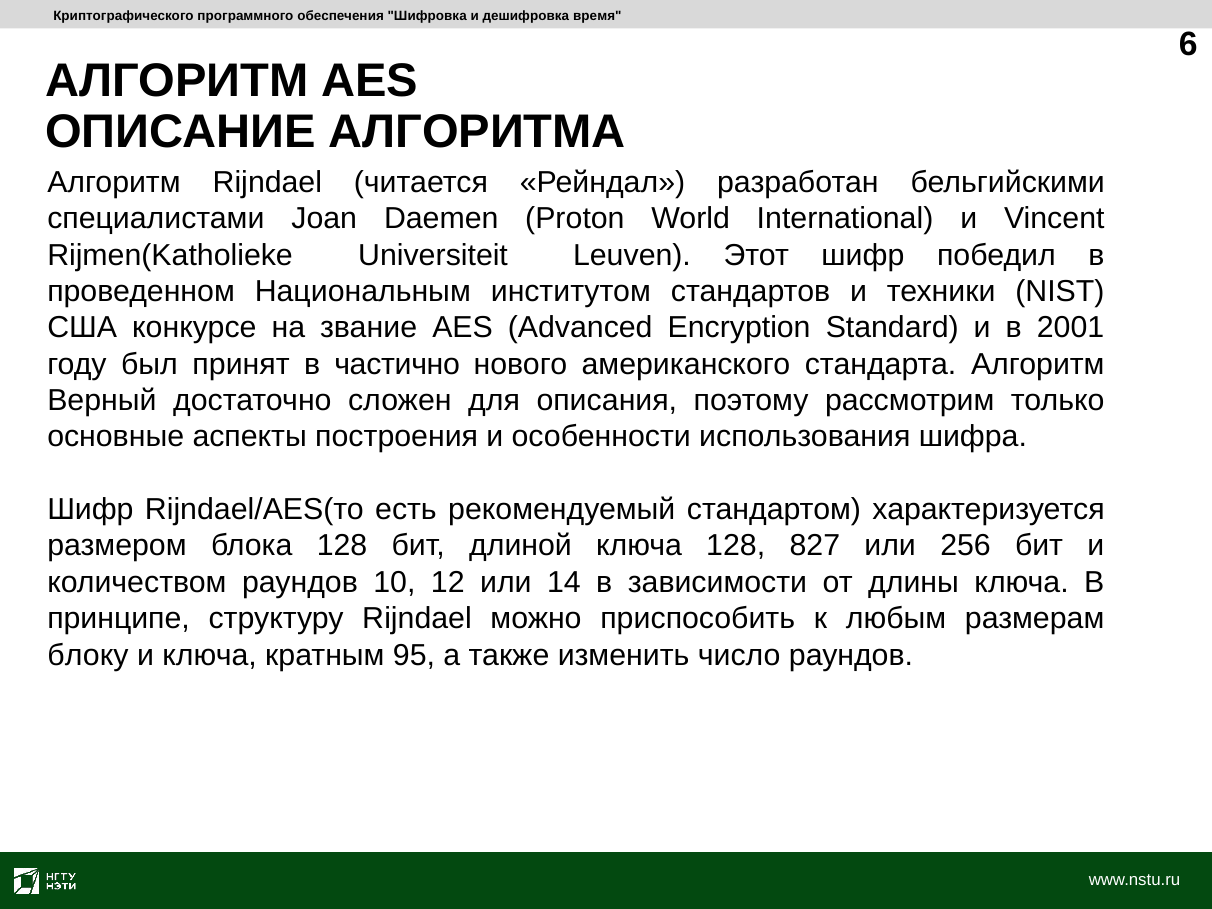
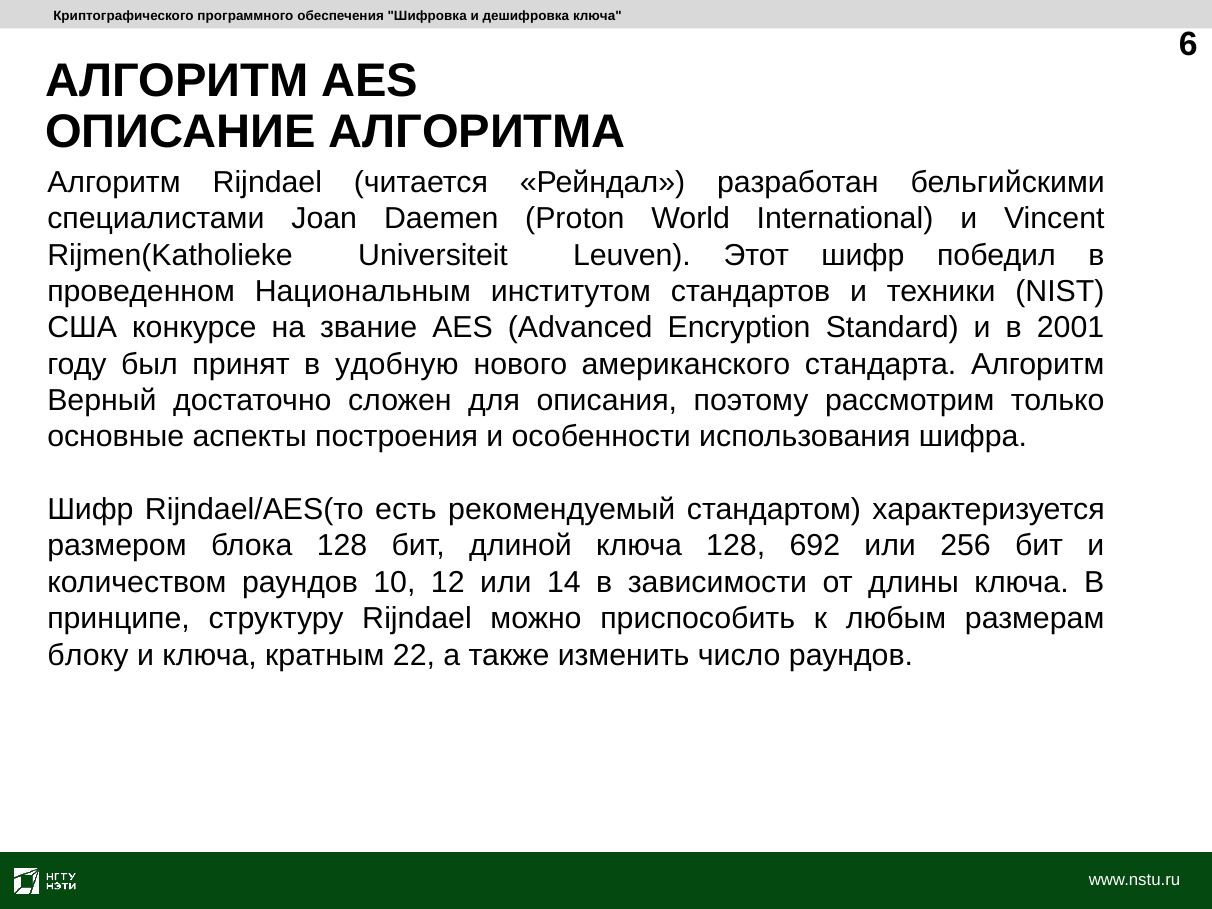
дешифровка время: время -> ключа
частично: частично -> удобную
827: 827 -> 692
95: 95 -> 22
